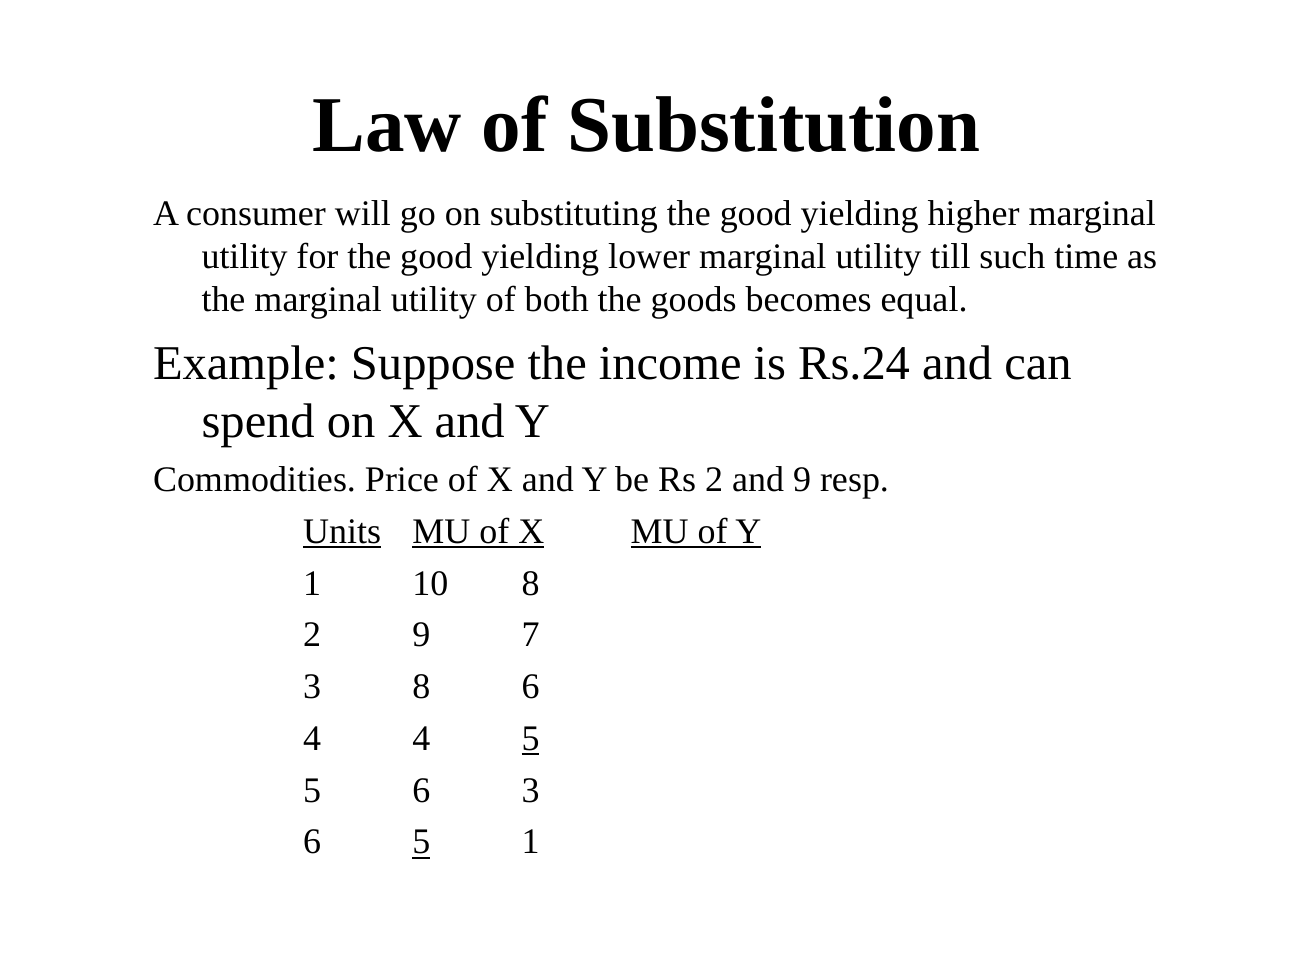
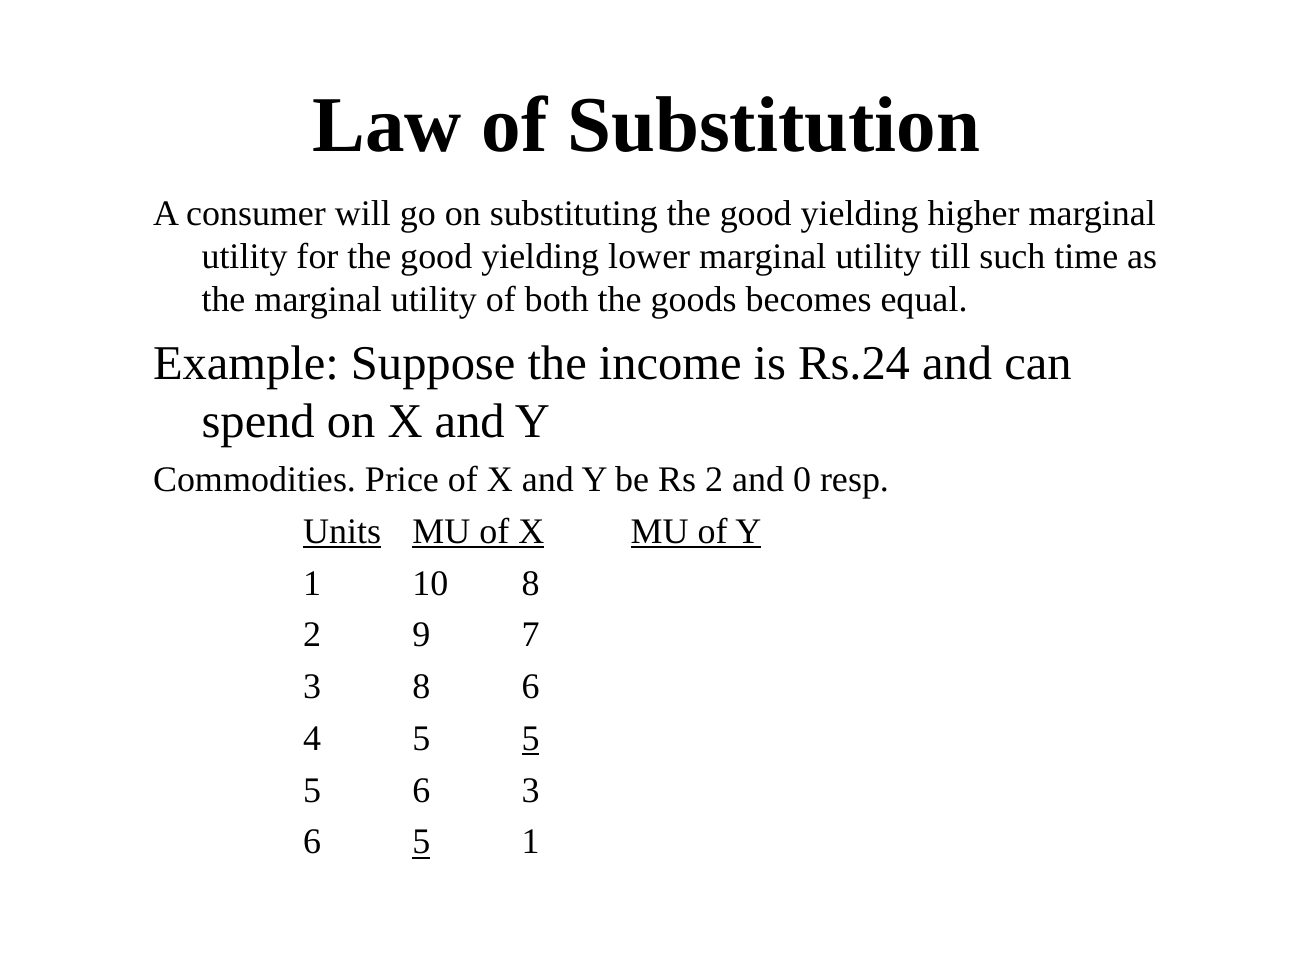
and 9: 9 -> 0
4 4: 4 -> 5
